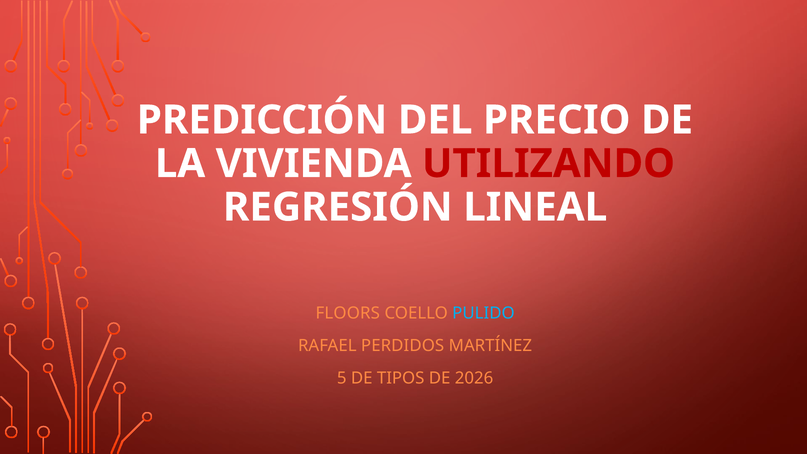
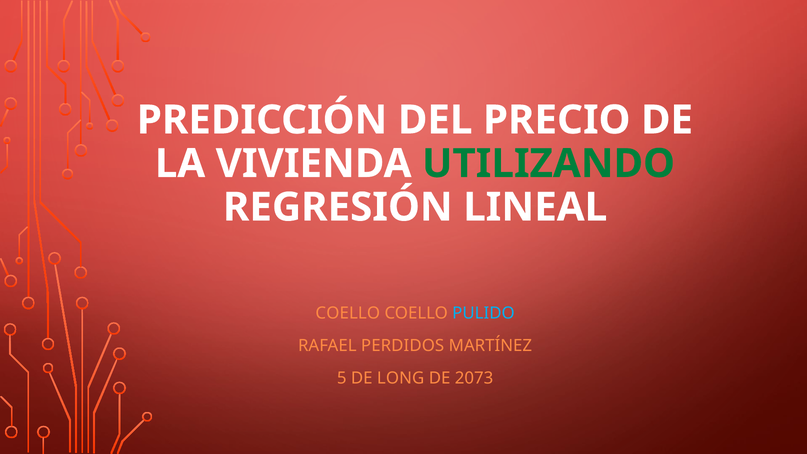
UTILIZANDO colour: red -> green
FLOORS at (348, 313): FLOORS -> COELLO
TIPOS: TIPOS -> LONG
2026: 2026 -> 2073
